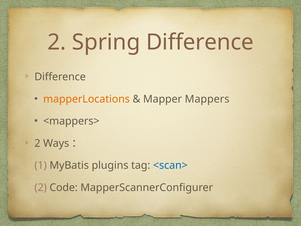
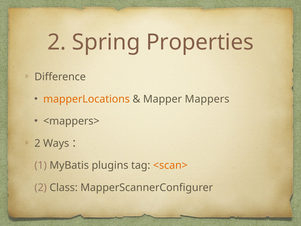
Spring Difference: Difference -> Properties
<scan> colour: blue -> orange
Code: Code -> Class
